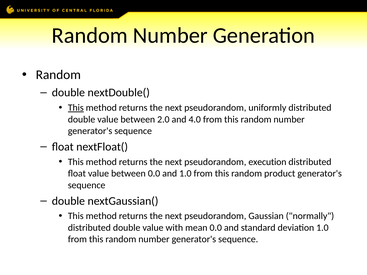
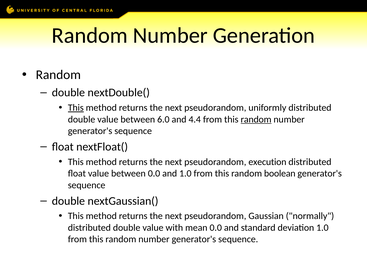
2.0: 2.0 -> 6.0
4.0: 4.0 -> 4.4
random at (256, 119) underline: none -> present
product: product -> boolean
